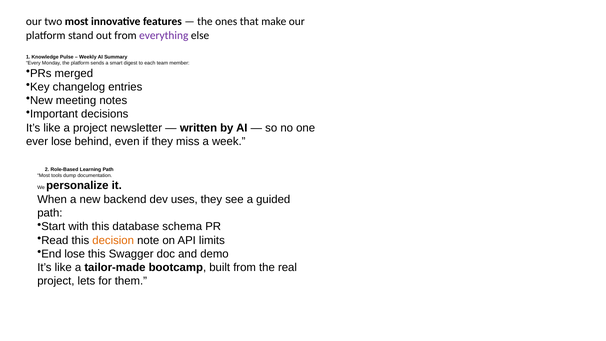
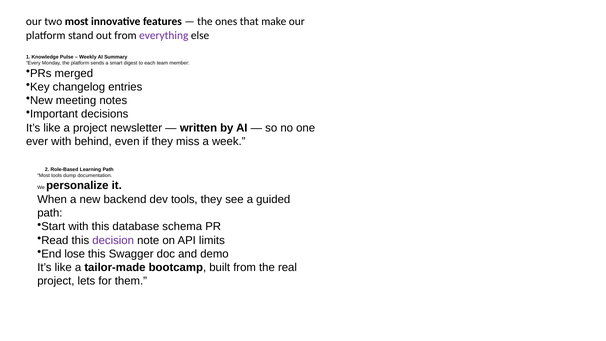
ever lose: lose -> with
dev uses: uses -> tools
decision colour: orange -> purple
